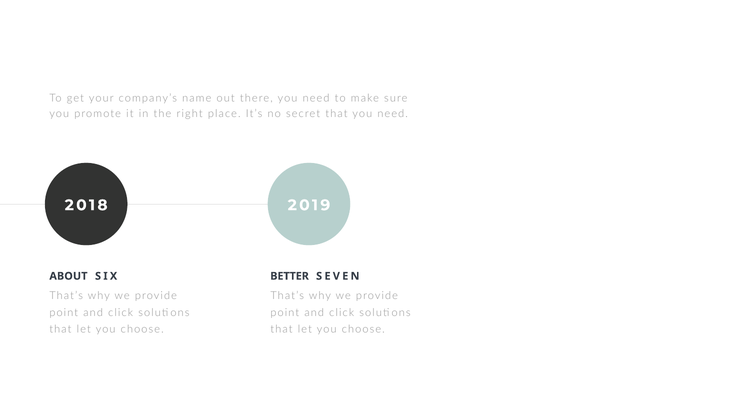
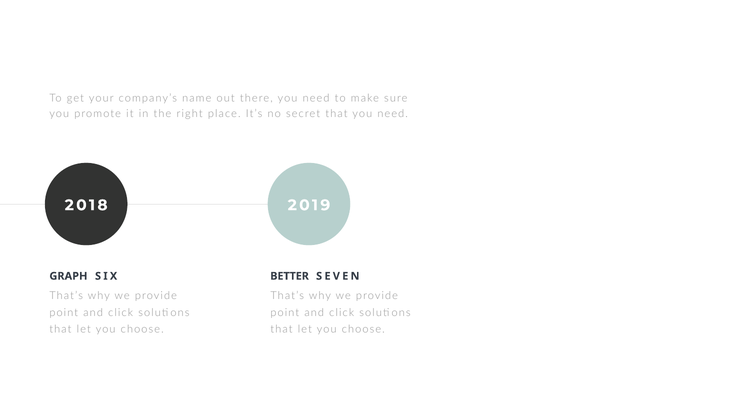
ABOUT: ABOUT -> GRAPH
